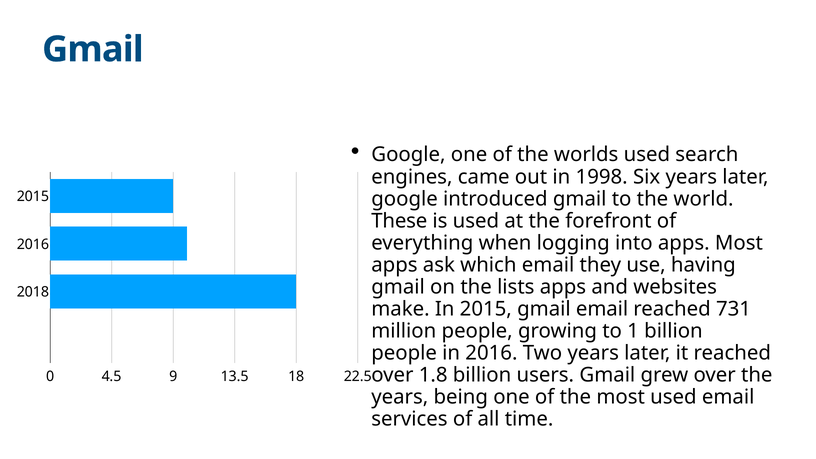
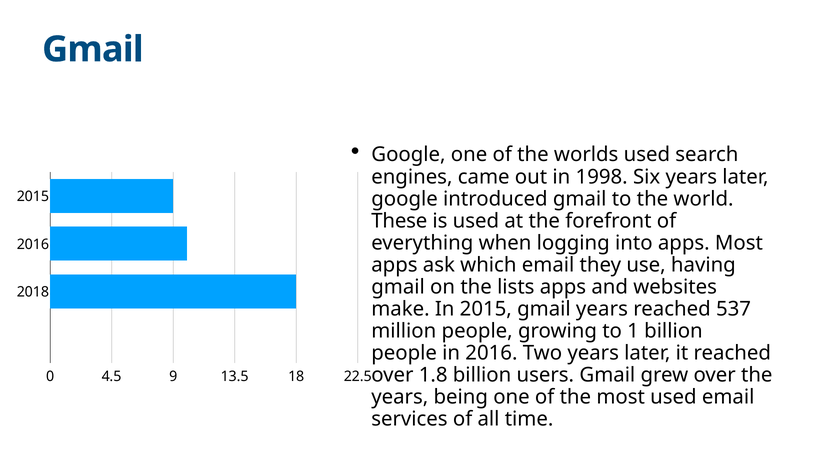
gmail email: email -> years
731: 731 -> 537
